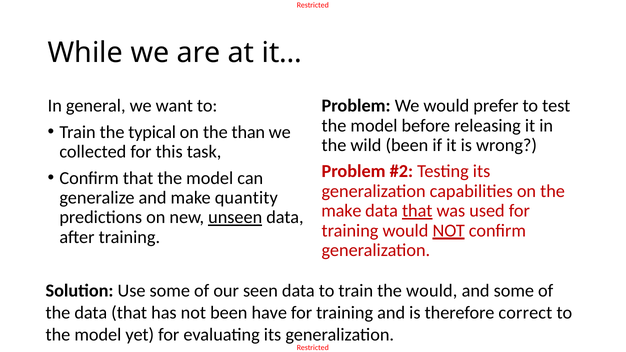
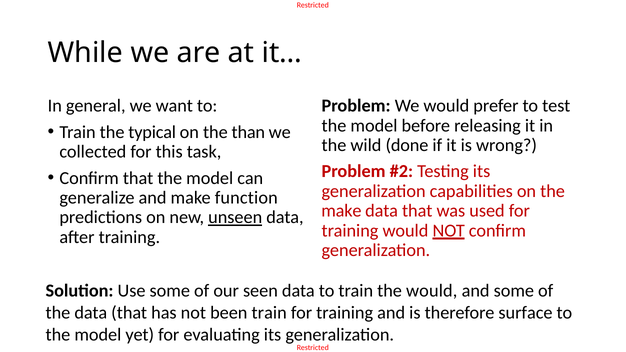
wild been: been -> done
quantity: quantity -> function
that at (417, 211) underline: present -> none
been have: have -> train
correct: correct -> surface
